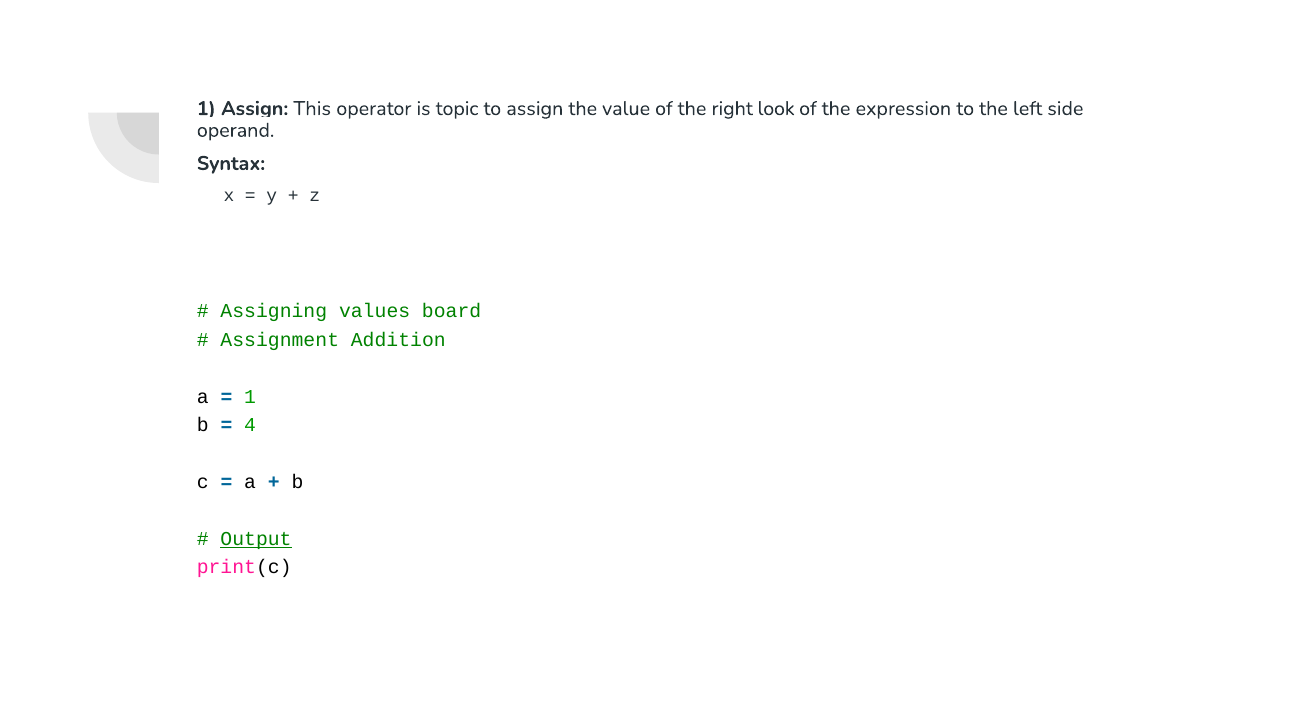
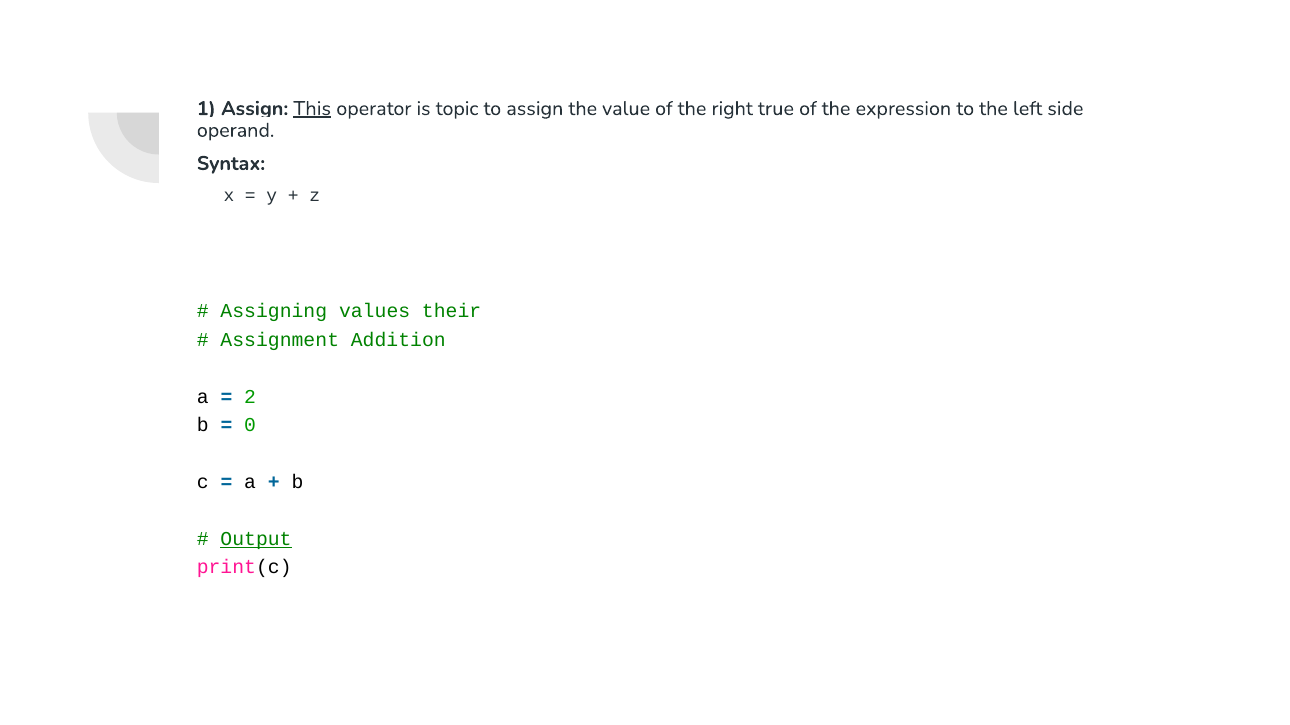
This underline: none -> present
look: look -> true
board: board -> their
1 at (250, 397): 1 -> 2
4: 4 -> 0
